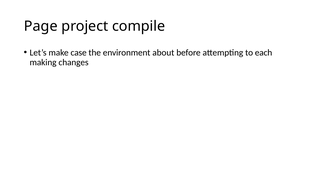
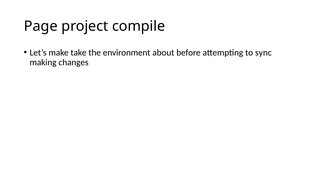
case: case -> take
each: each -> sync
